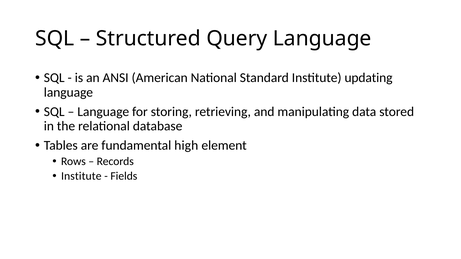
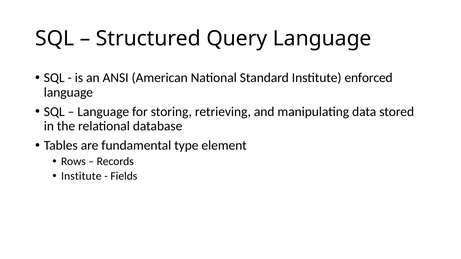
updating: updating -> enforced
high: high -> type
